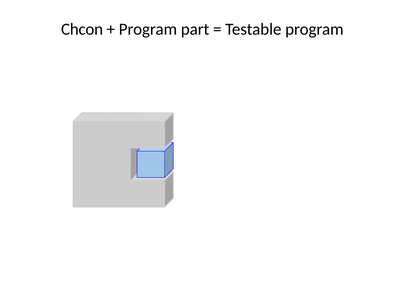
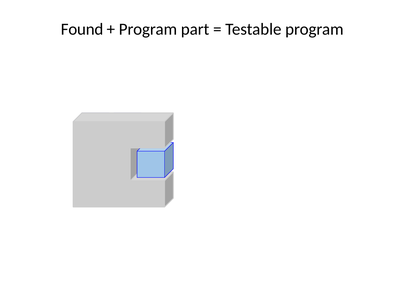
Chcon: Chcon -> Found
